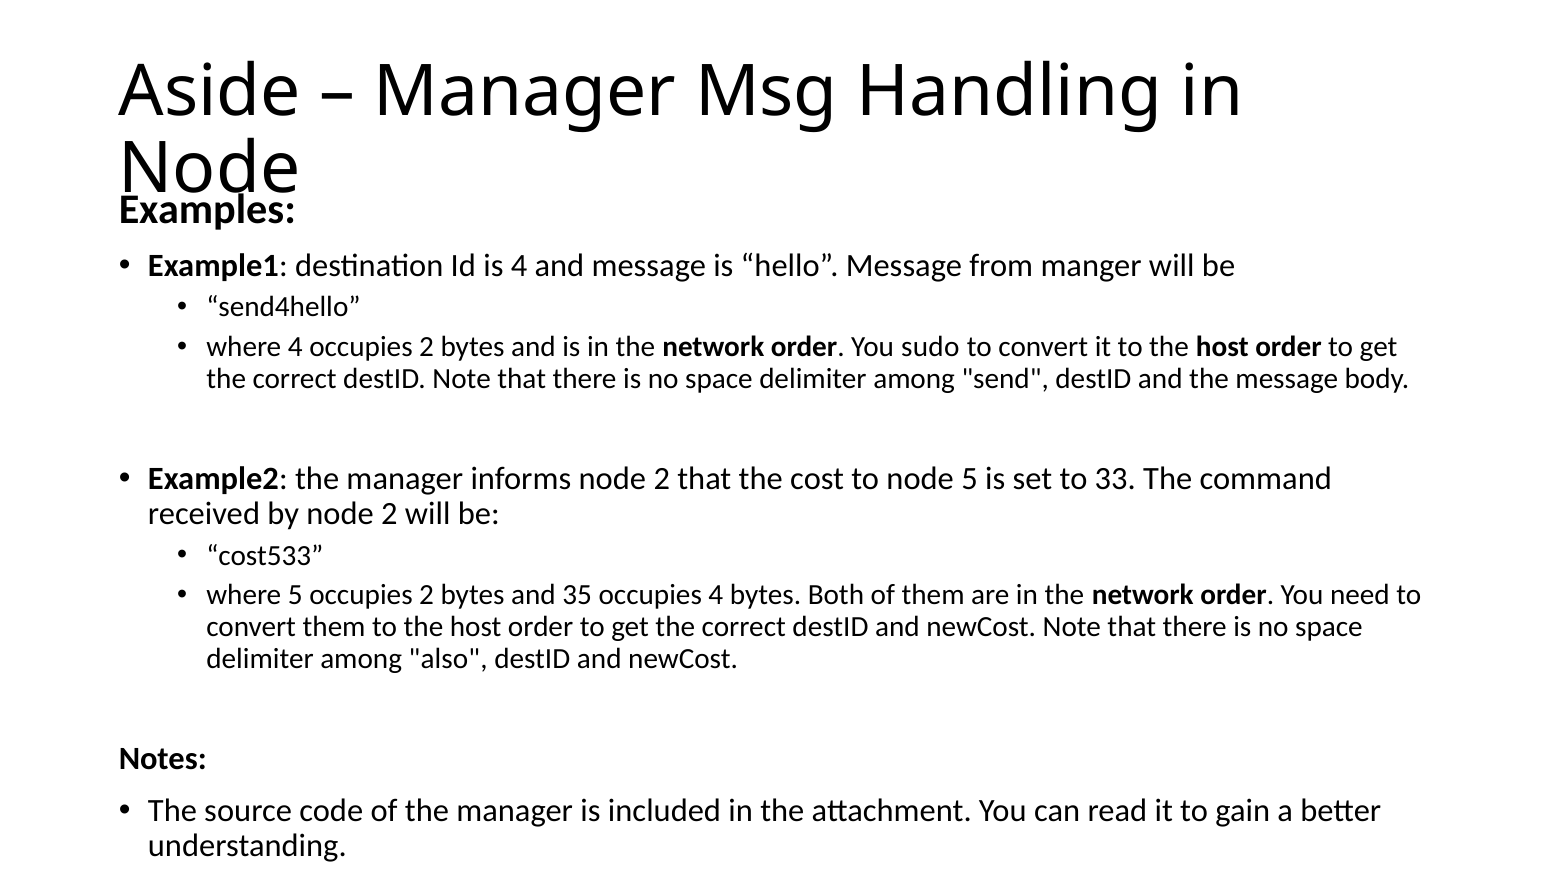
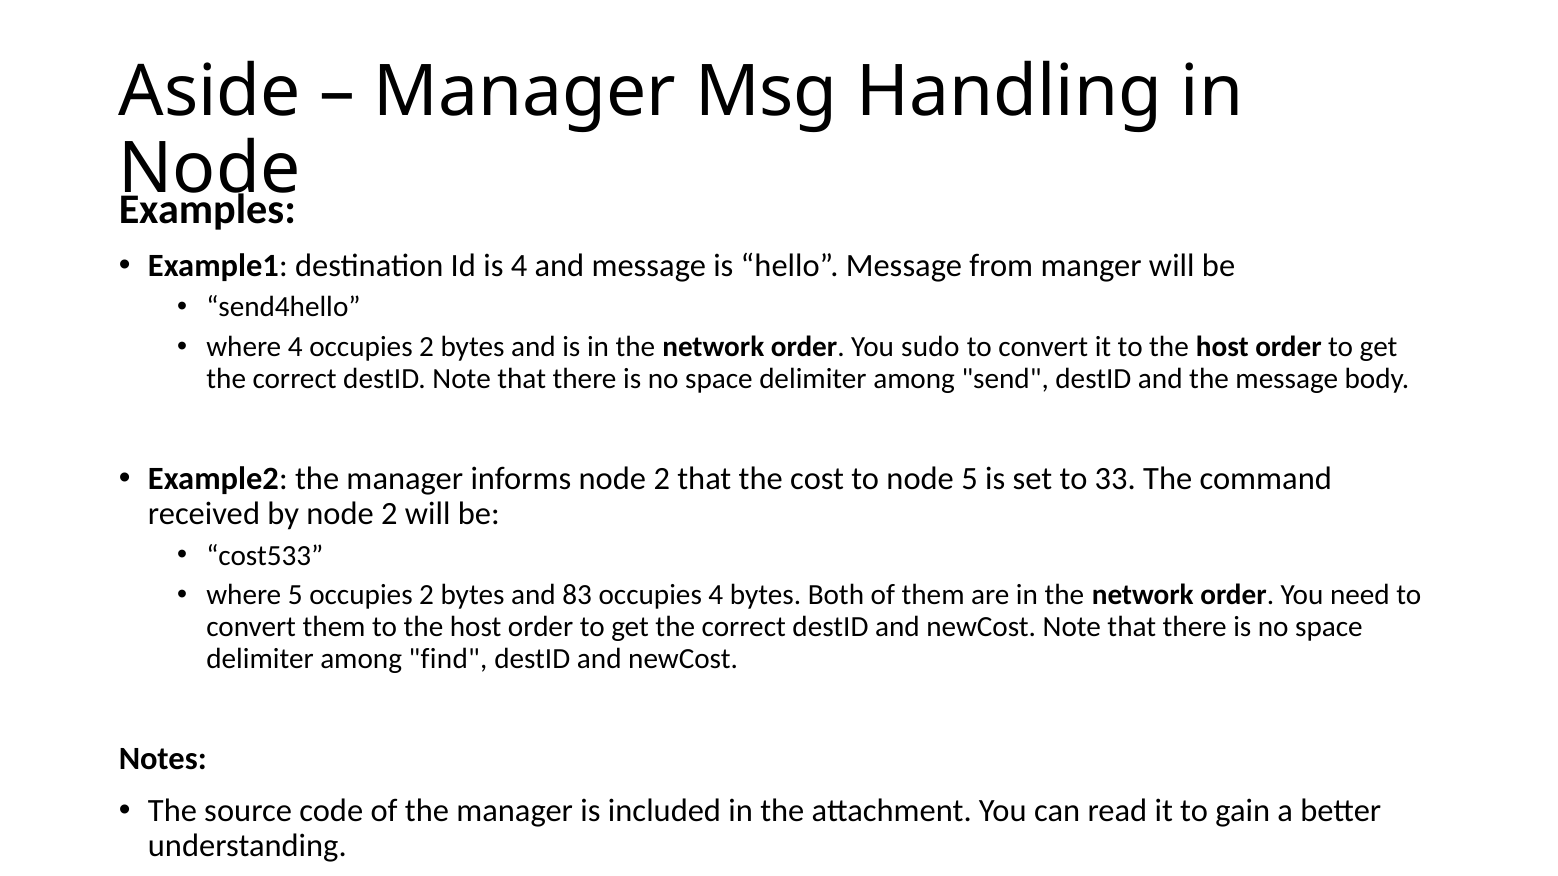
35: 35 -> 83
also: also -> find
